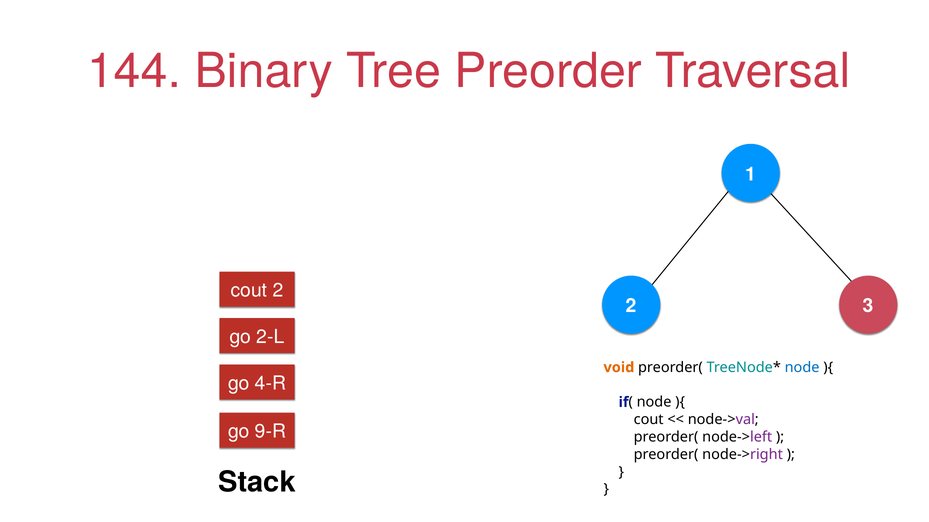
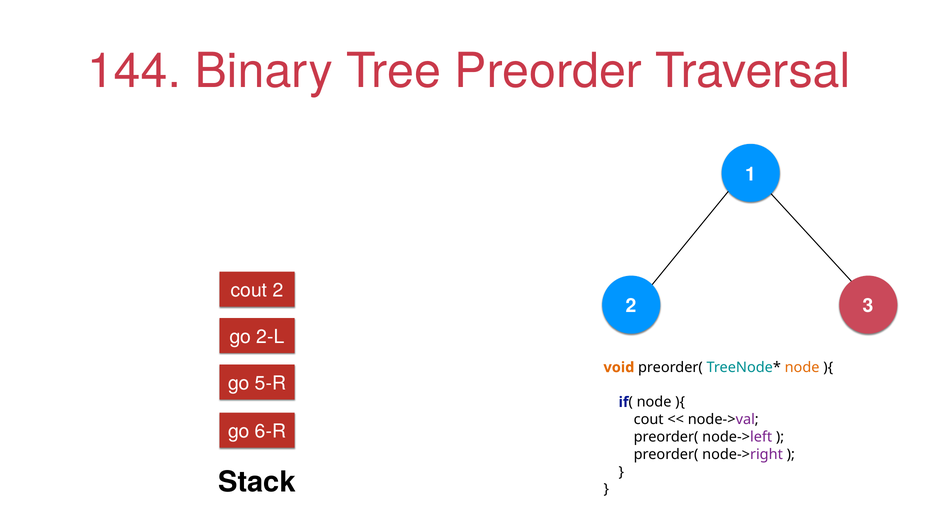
node at (802, 368) colour: blue -> orange
4-R: 4-R -> 5-R
9-R: 9-R -> 6-R
